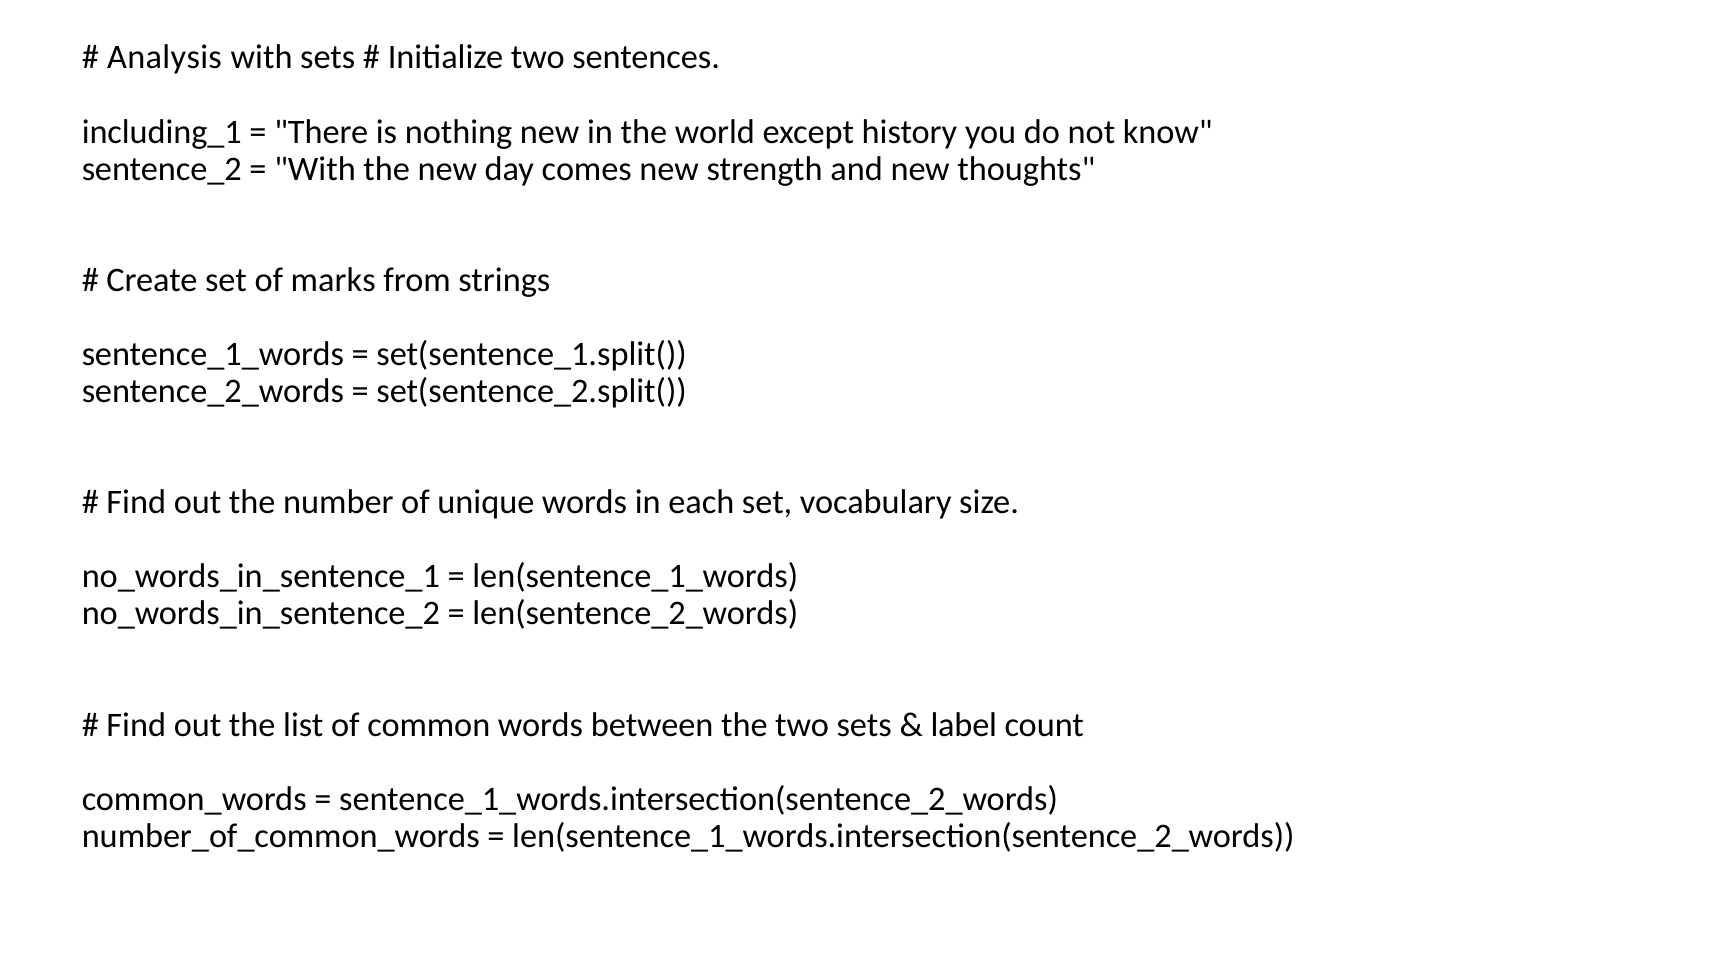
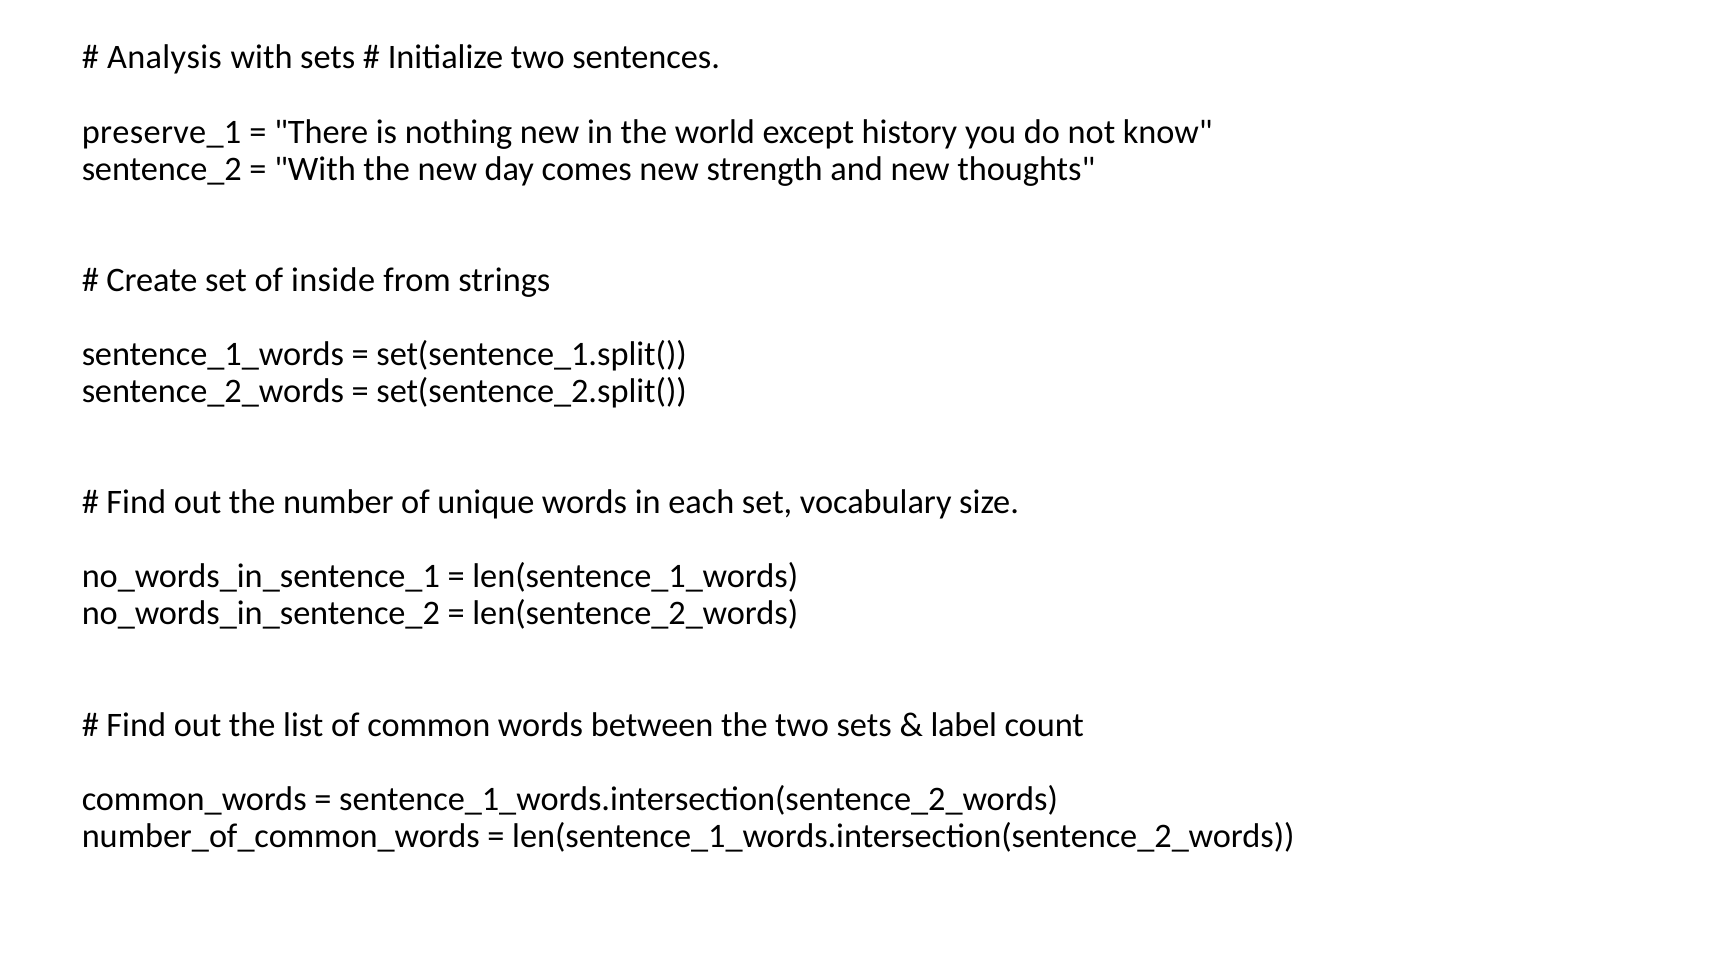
including_1: including_1 -> preserve_1
marks: marks -> inside
